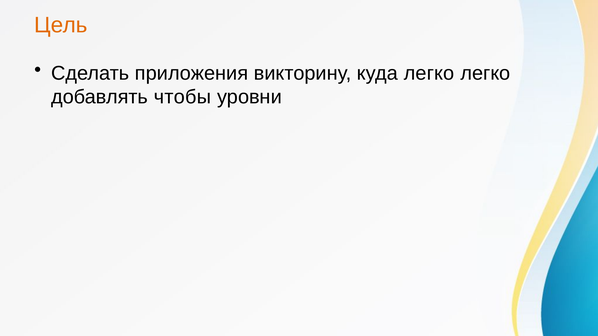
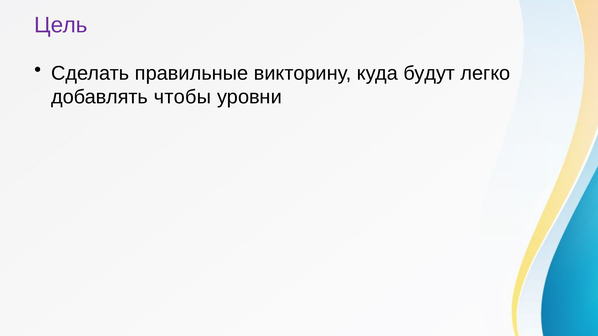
Цель colour: orange -> purple
приложения: приложения -> правильные
куда легко: легко -> будут
